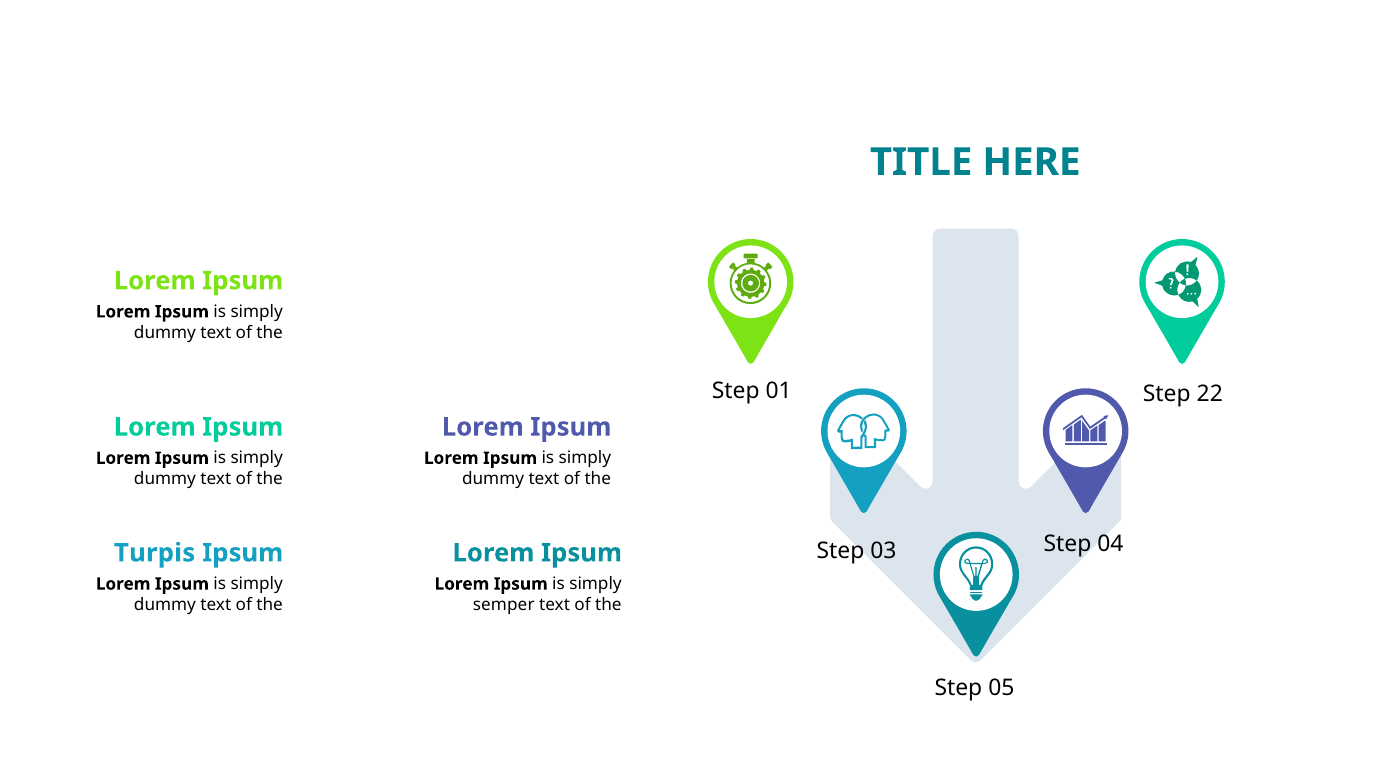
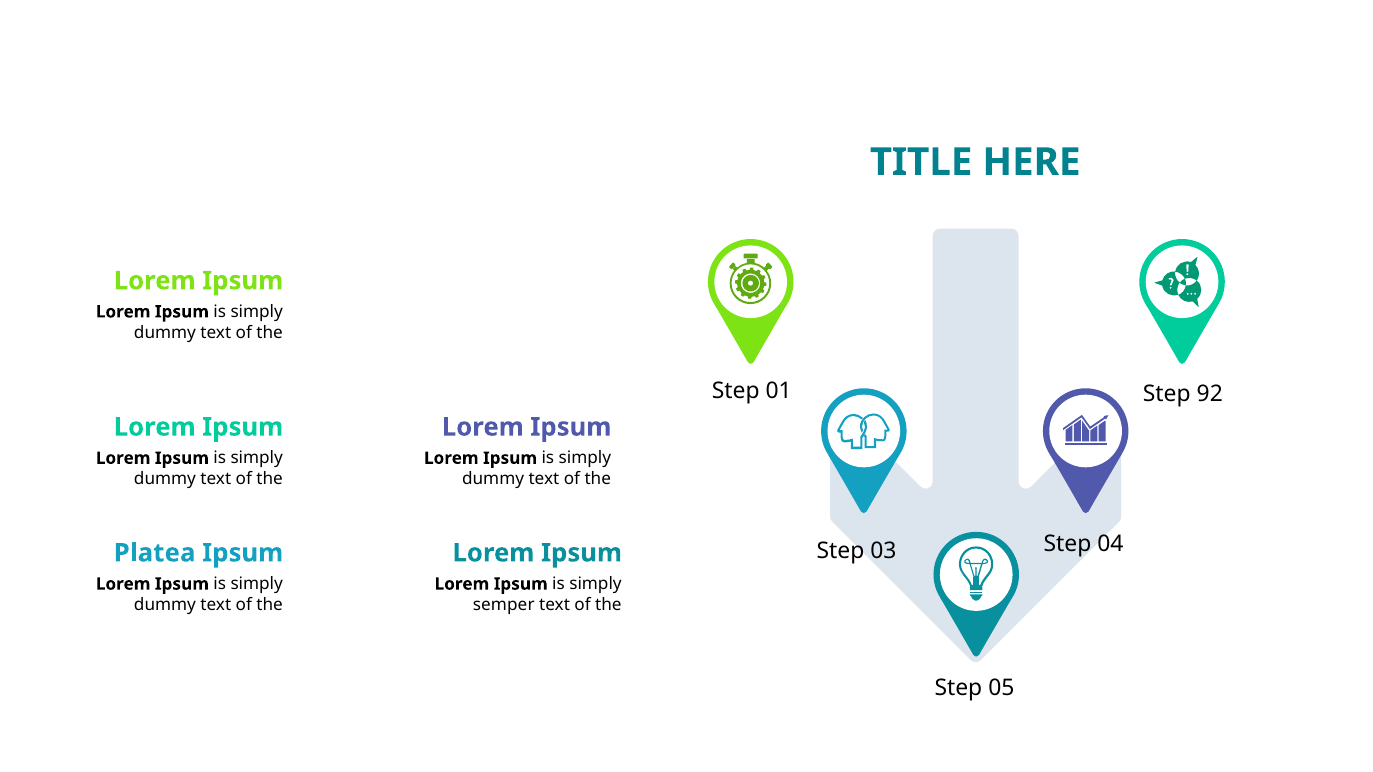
22: 22 -> 92
Turpis: Turpis -> Platea
